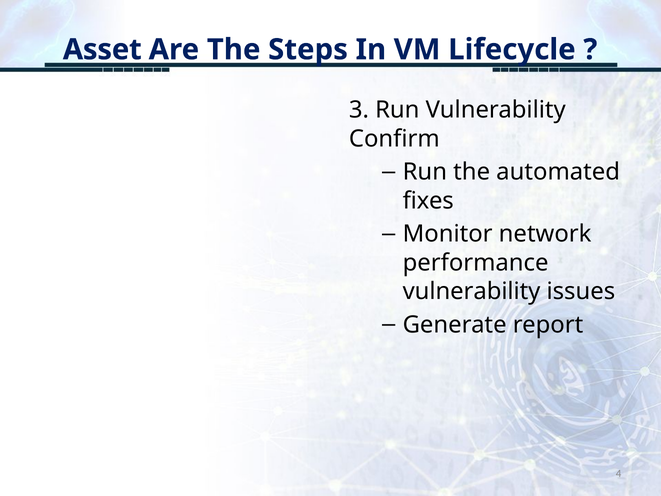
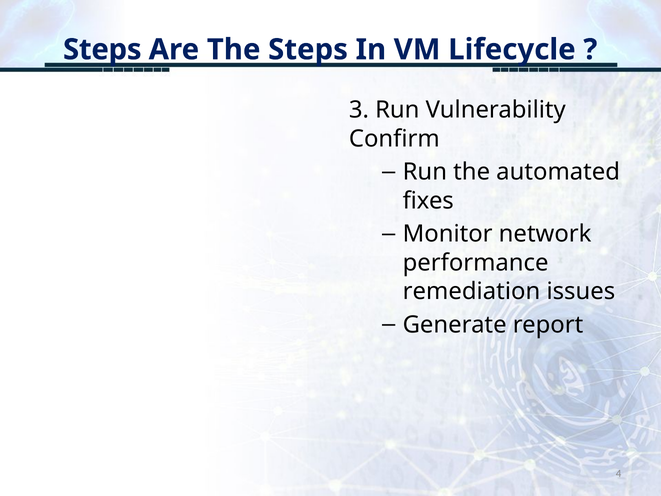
Asset at (102, 50): Asset -> Steps
vulnerability at (472, 291): vulnerability -> remediation
